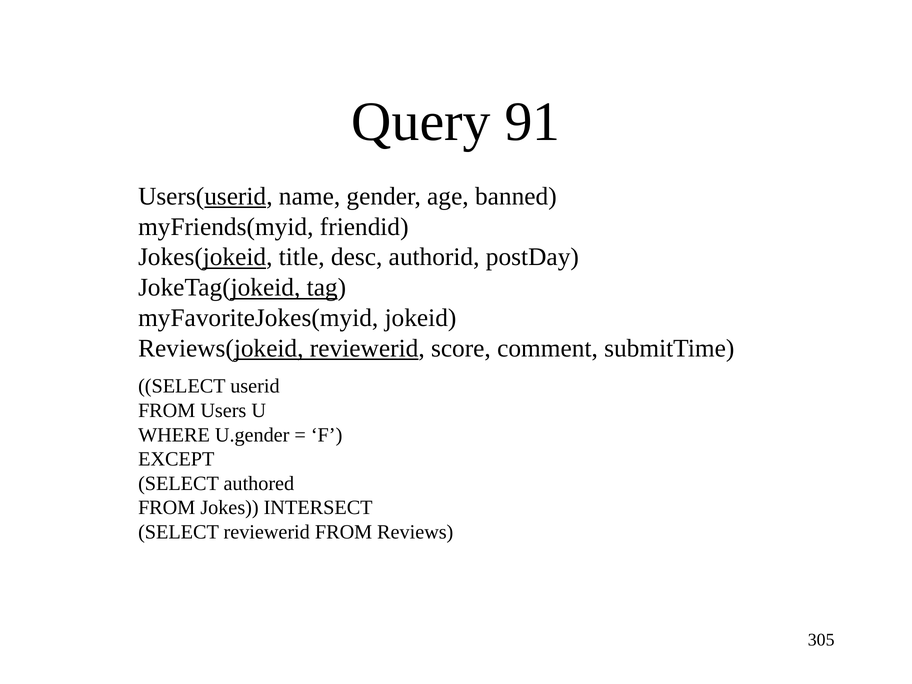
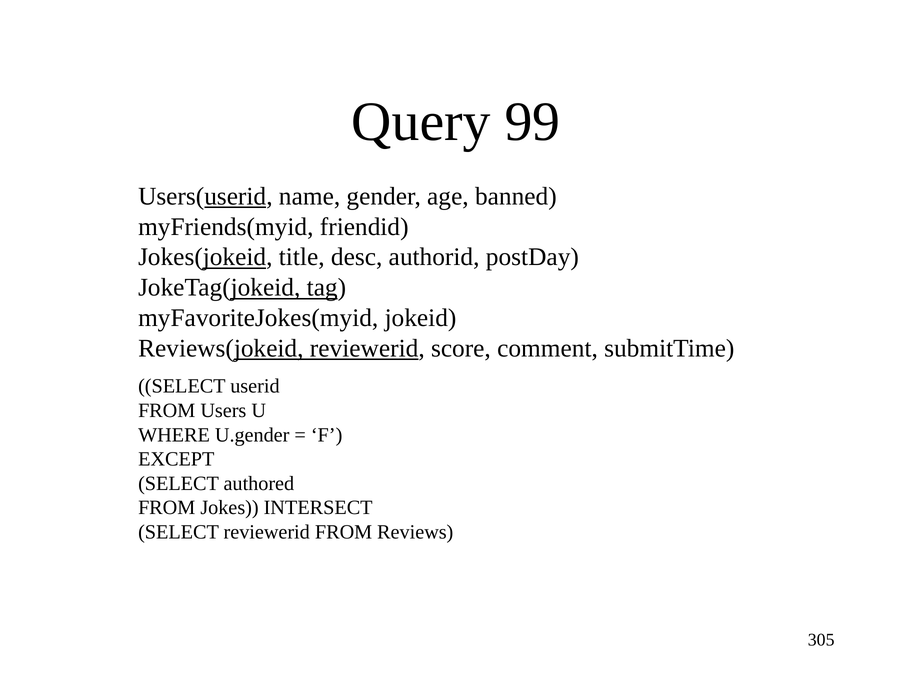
91: 91 -> 99
